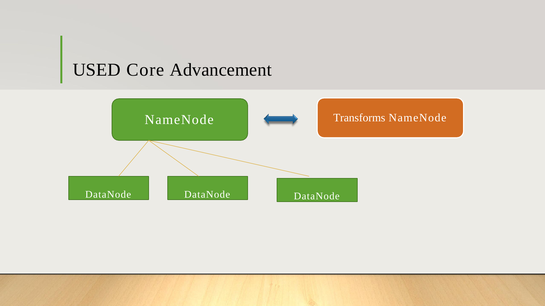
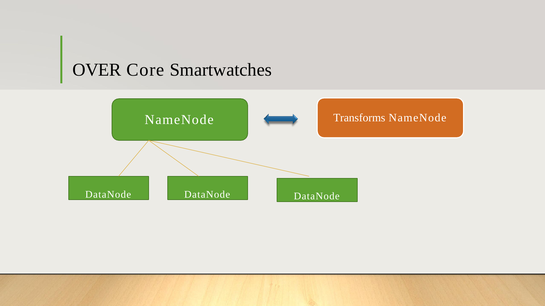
USED: USED -> OVER
Advancement: Advancement -> Smartwatches
